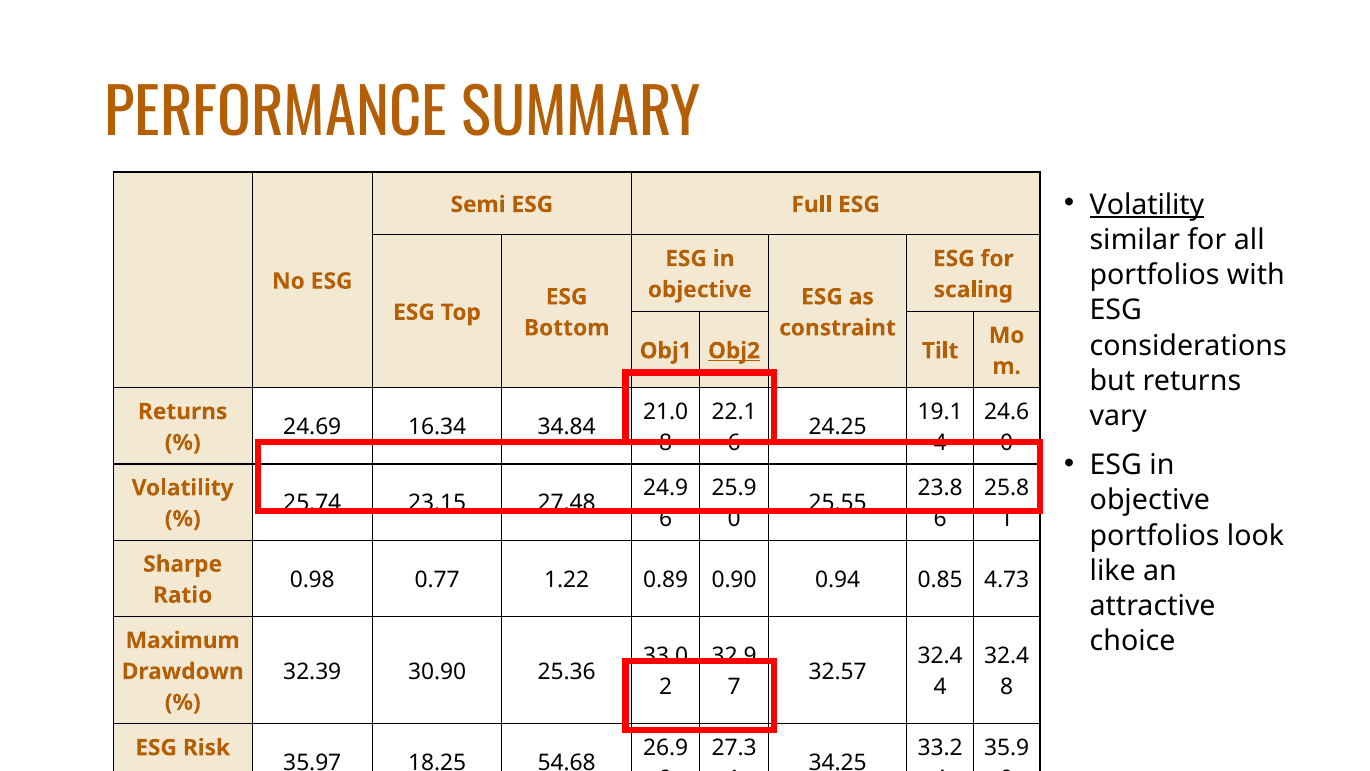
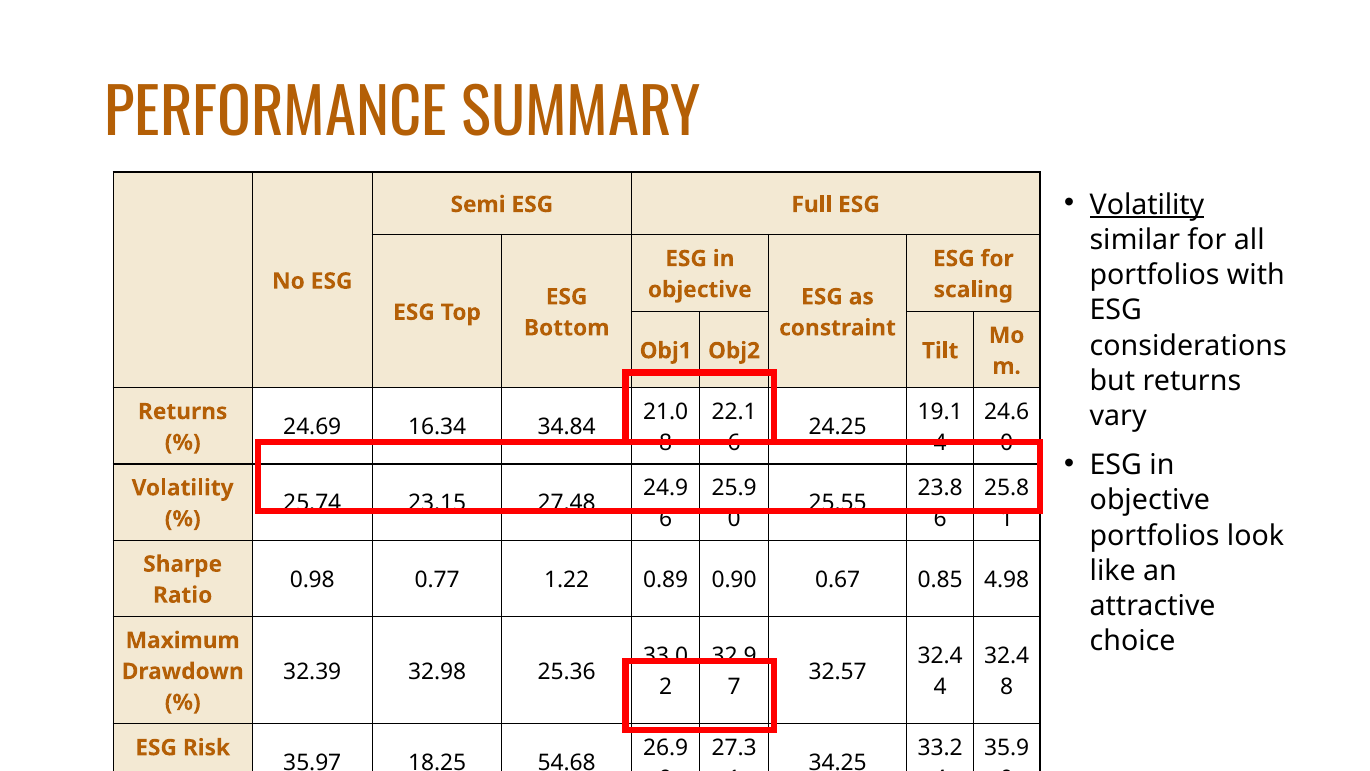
Obj2 underline: present -> none
0.94: 0.94 -> 0.67
4.73: 4.73 -> 4.98
30.90: 30.90 -> 32.98
